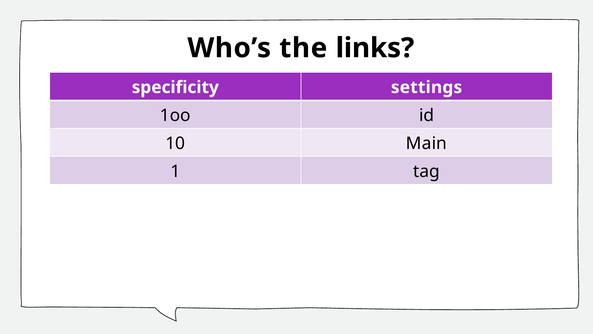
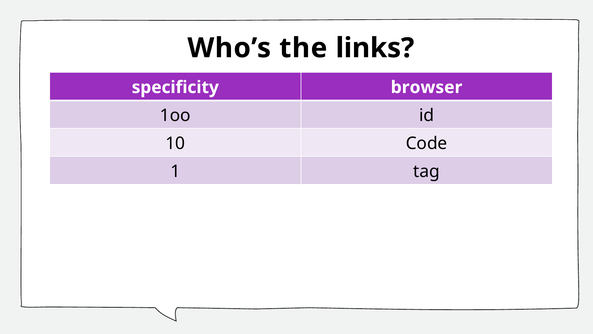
settings: settings -> browser
Main: Main -> Code
